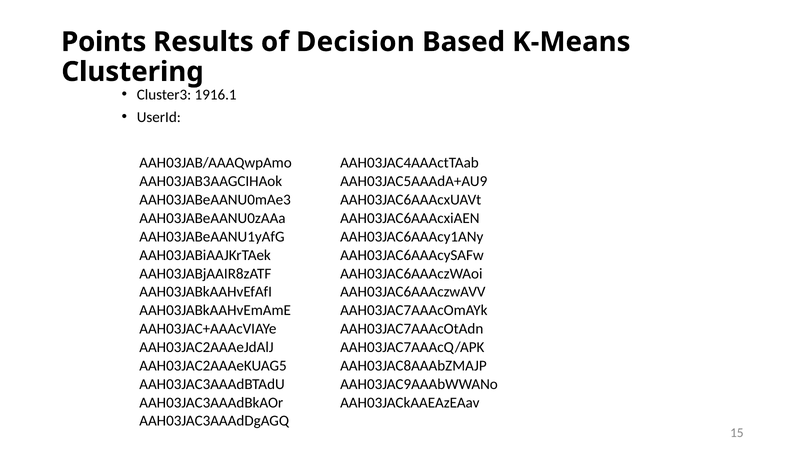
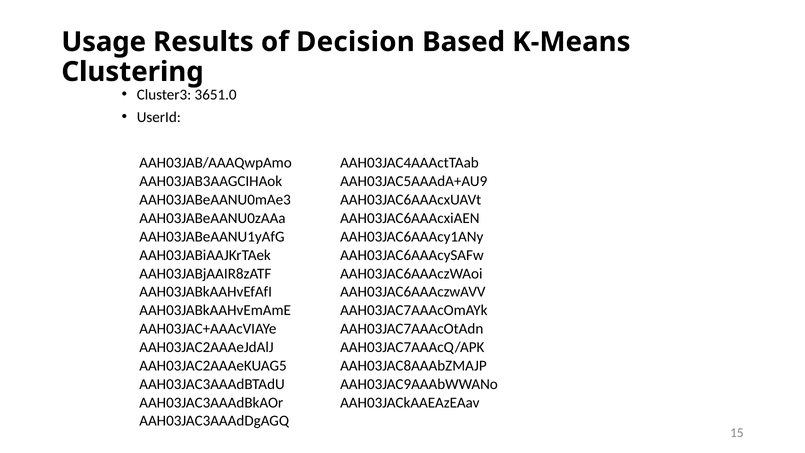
Points: Points -> Usage
1916.1: 1916.1 -> 3651.0
